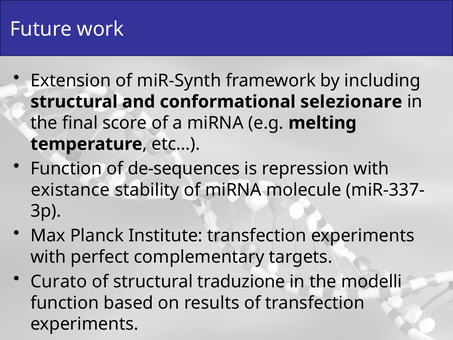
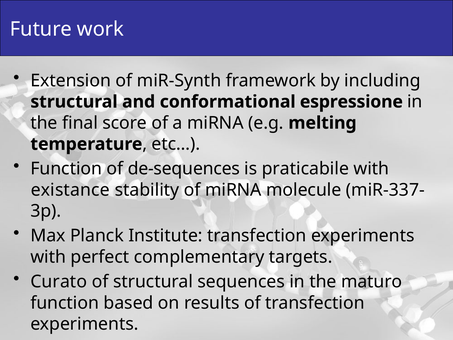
selezionare: selezionare -> espressione
repression: repression -> praticabile
traduzione: traduzione -> sequences
modelli: modelli -> maturo
